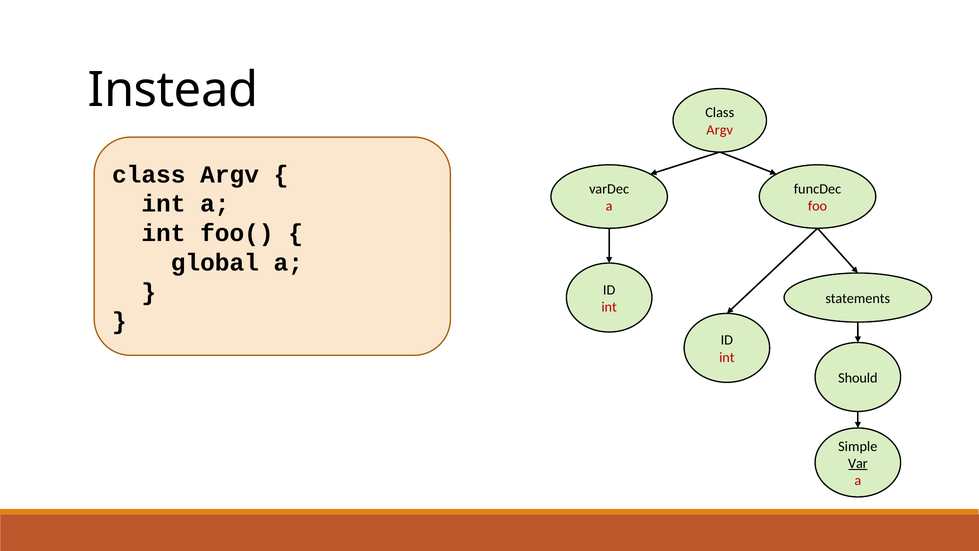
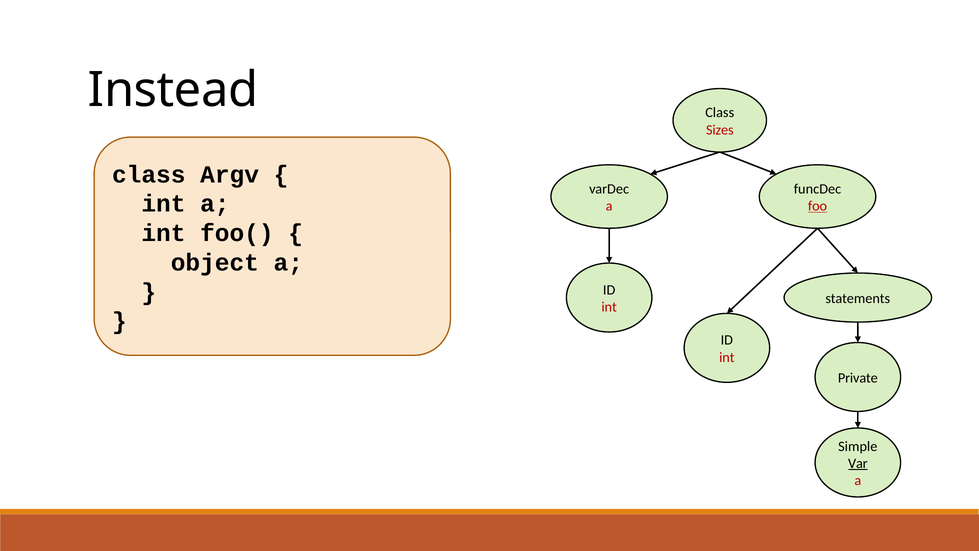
Argv at (720, 130): Argv -> Sizes
foo underline: none -> present
global: global -> object
Should: Should -> Private
